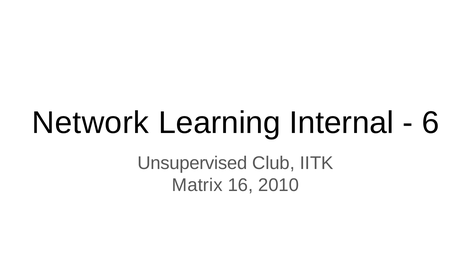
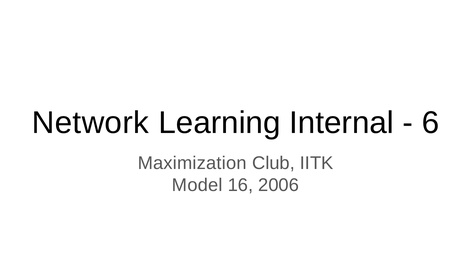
Unsupervised: Unsupervised -> Maximization
Matrix: Matrix -> Model
2010: 2010 -> 2006
